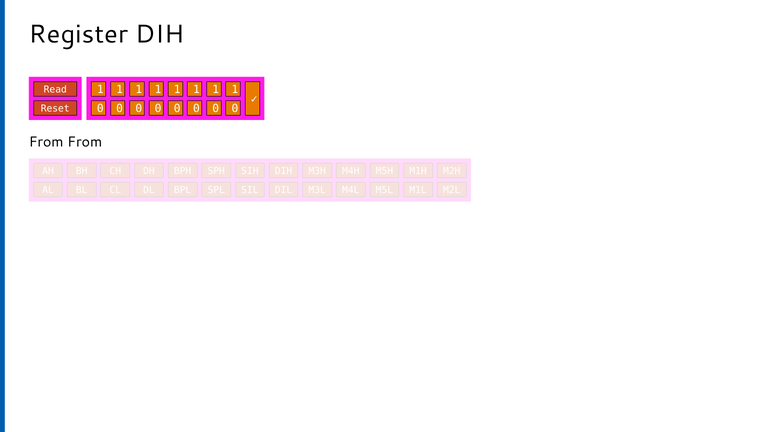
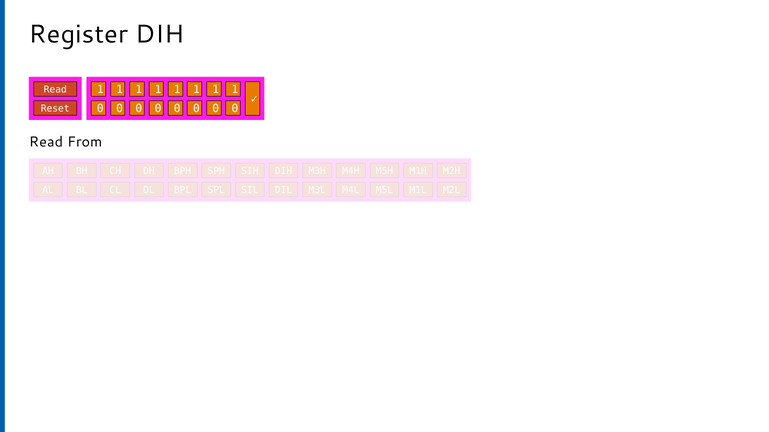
From at (46, 142): From -> Read
